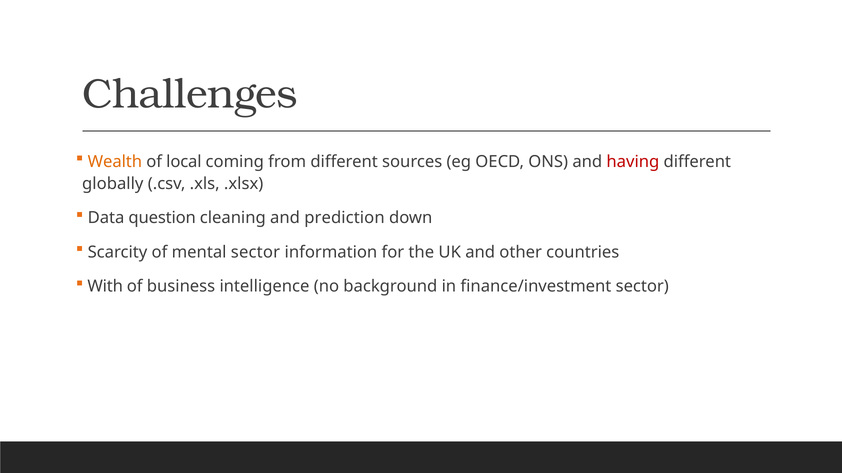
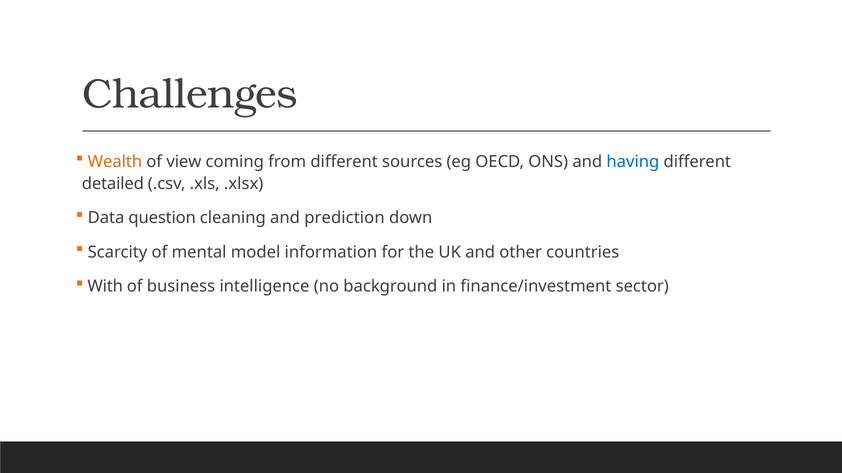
local: local -> view
having colour: red -> blue
globally: globally -> detailed
mental sector: sector -> model
